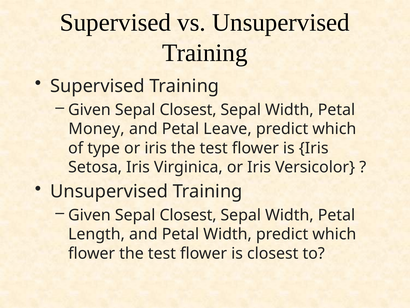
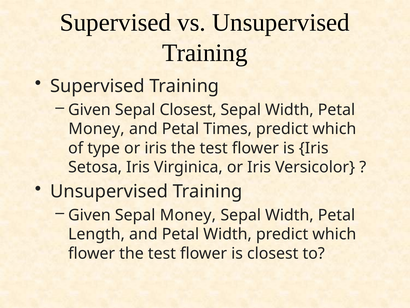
Leave: Leave -> Times
Closest at (188, 215): Closest -> Money
